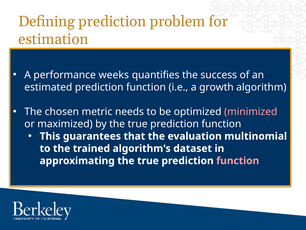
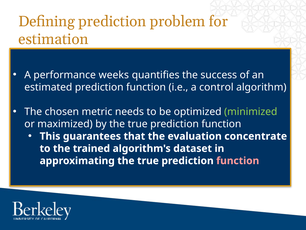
growth: growth -> control
minimized colour: pink -> light green
multinomial: multinomial -> concentrate
